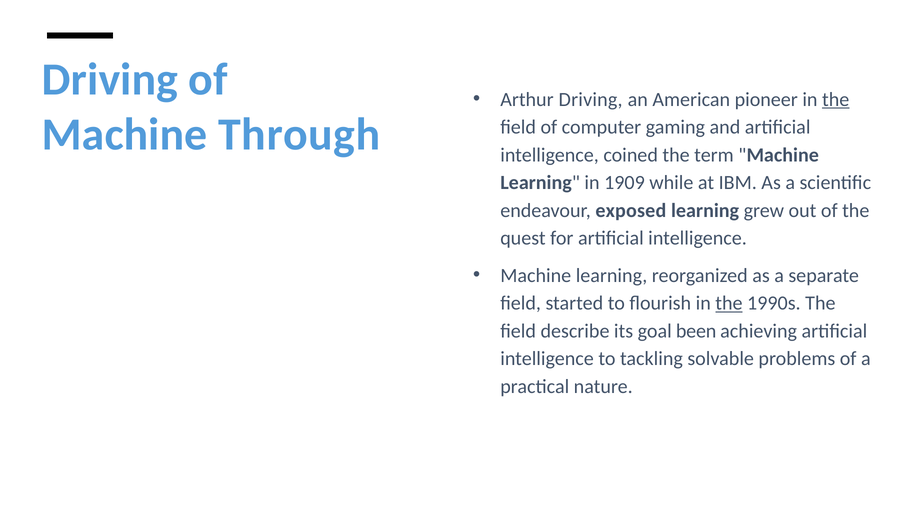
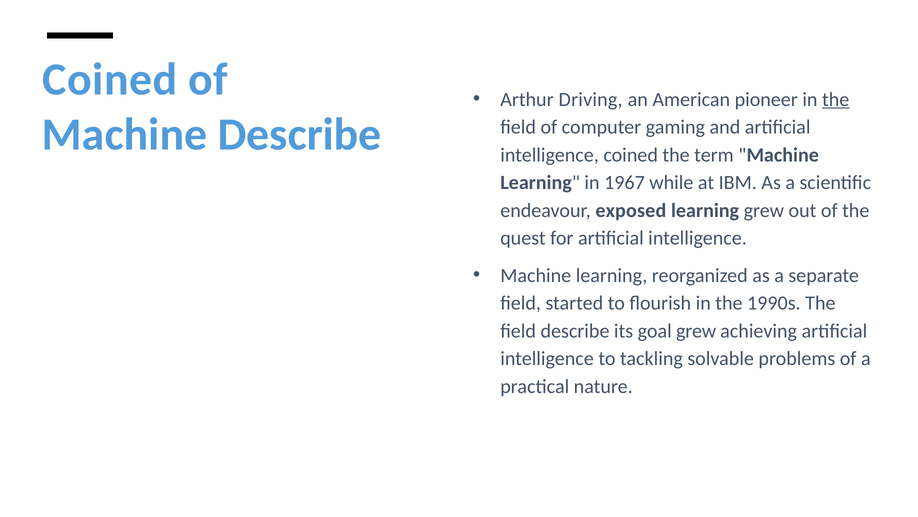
Driving at (110, 79): Driving -> Coined
Machine Through: Through -> Describe
1909: 1909 -> 1967
the at (729, 303) underline: present -> none
goal been: been -> grew
